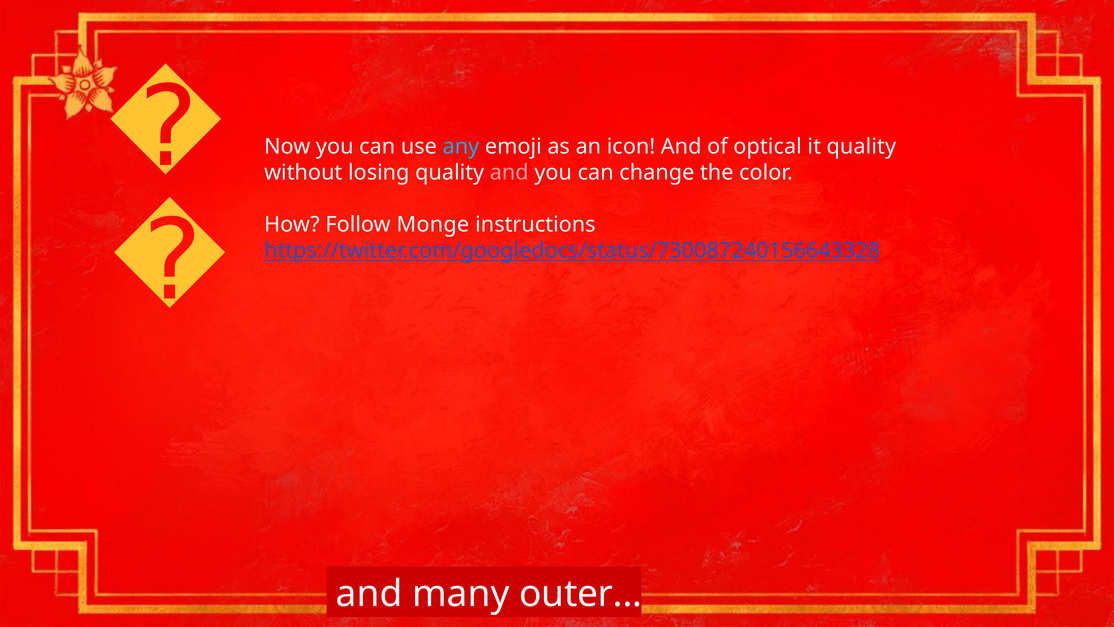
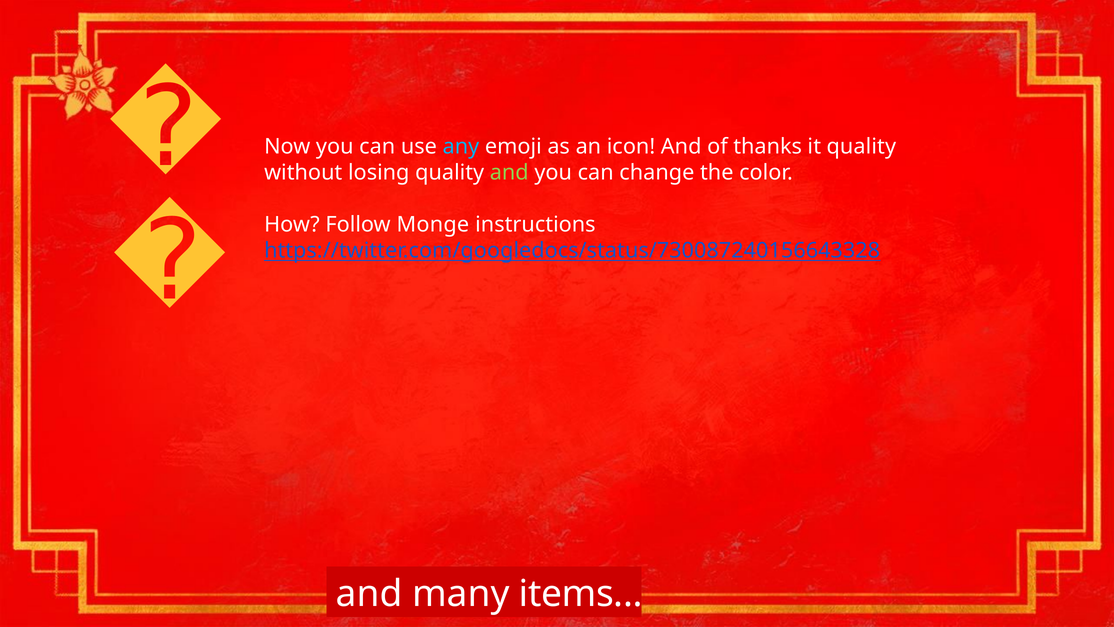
optical: optical -> thanks
and at (509, 172) colour: pink -> light green
outer: outer -> items
